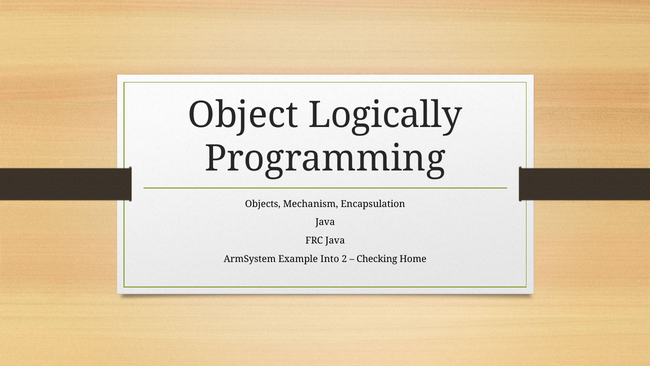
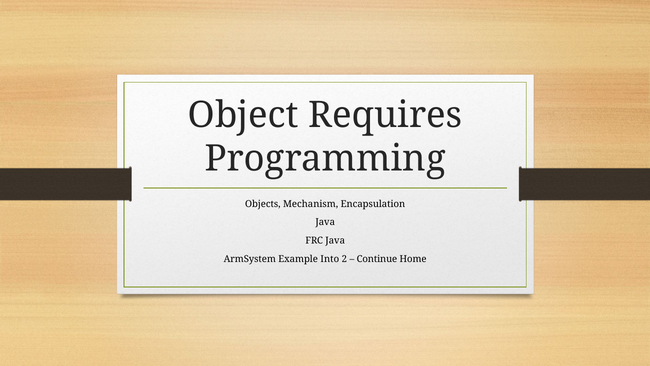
Logically: Logically -> Requires
Checking: Checking -> Continue
